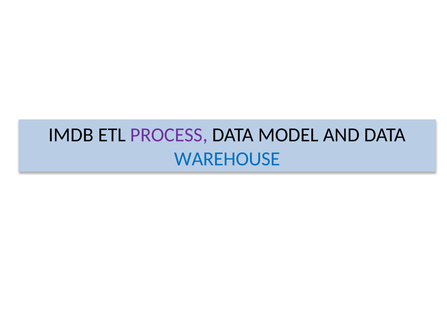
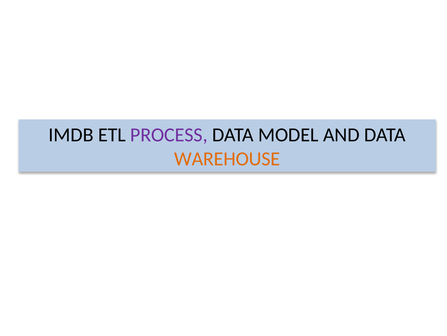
WAREHOUSE colour: blue -> orange
